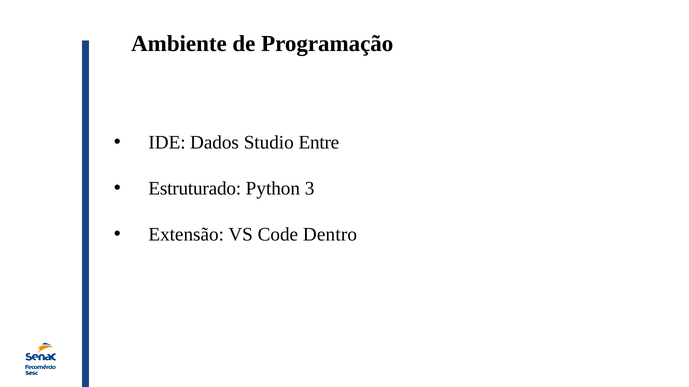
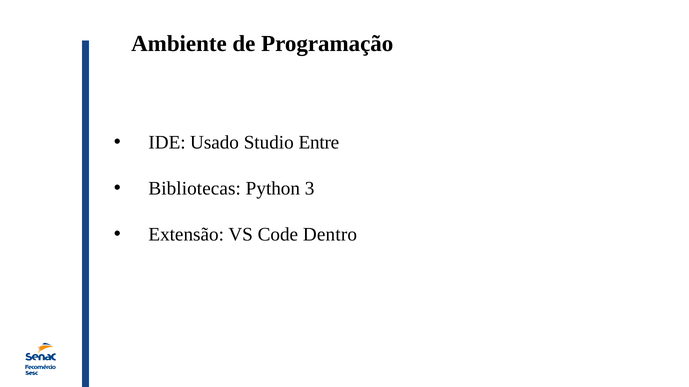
Dados: Dados -> Usado
Estruturado: Estruturado -> Bibliotecas
